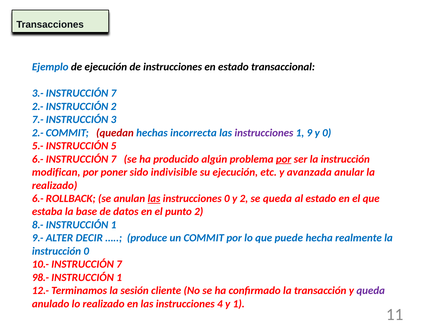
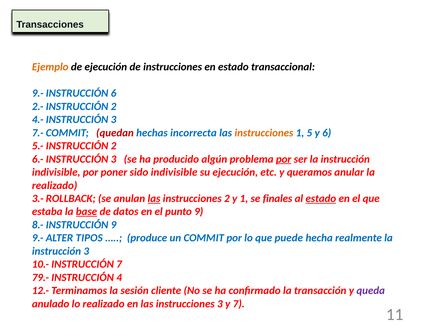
Ejemplo colour: blue -> orange
3.- at (38, 93): 3.- -> 9.-
7 at (114, 93): 7 -> 6
7.-: 7.- -> 4.-
2.- at (38, 133): 2.- -> 7.-
instrucciones at (264, 133) colour: purple -> orange
9: 9 -> 5
y 0: 0 -> 6
5.- INSTRUCCIÓN 5: 5 -> 2
6.- INSTRUCCIÓN 7: 7 -> 3
modifican at (56, 172): modifican -> indivisible
avanzada: avanzada -> queramos
6.- at (38, 198): 6.- -> 3.-
instrucciones 0: 0 -> 2
y 2: 2 -> 1
se queda: queda -> finales
estado at (321, 198) underline: none -> present
base underline: none -> present
punto 2: 2 -> 9
8.- INSTRUCCIÓN 1: 1 -> 9
DECIR: DECIR -> TIPOS
0 at (86, 251): 0 -> 3
98.-: 98.- -> 79.-
1 at (119, 277): 1 -> 4
instrucciones 4: 4 -> 3
y 1: 1 -> 7
